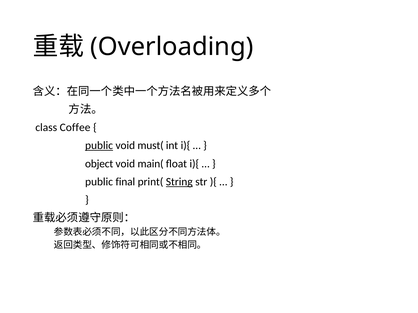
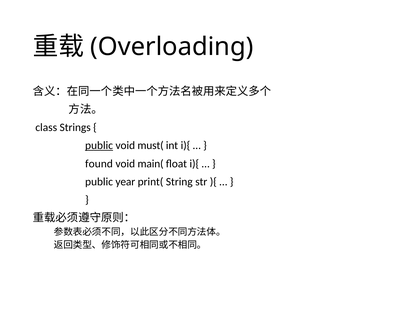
Coffee: Coffee -> Strings
object: object -> found
final: final -> year
String underline: present -> none
